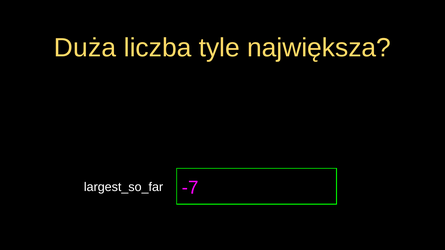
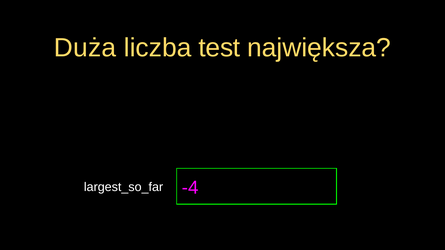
tyle: tyle -> test
-7: -7 -> -4
